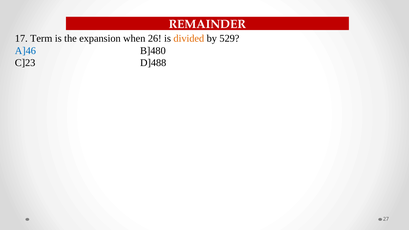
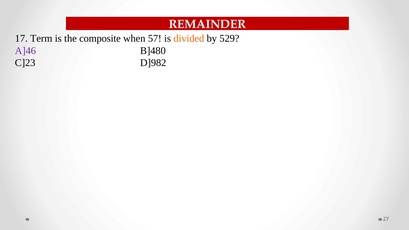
expansion: expansion -> composite
26: 26 -> 57
A]46 colour: blue -> purple
D]488: D]488 -> D]982
